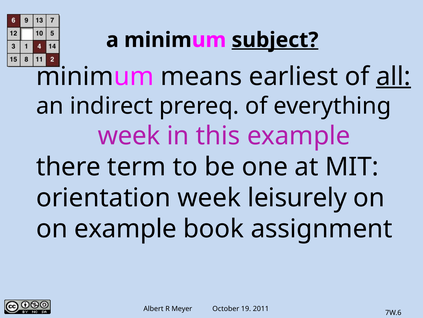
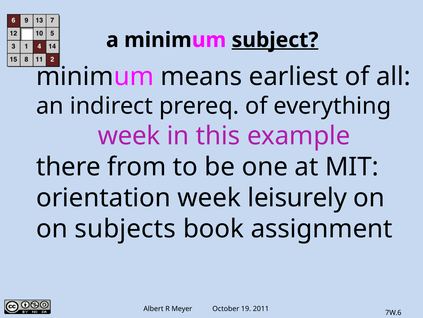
all underline: present -> none
term: term -> from
on example: example -> subjects
